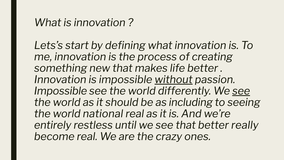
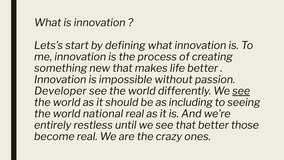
without underline: present -> none
Impossible at (61, 91): Impossible -> Developer
really: really -> those
